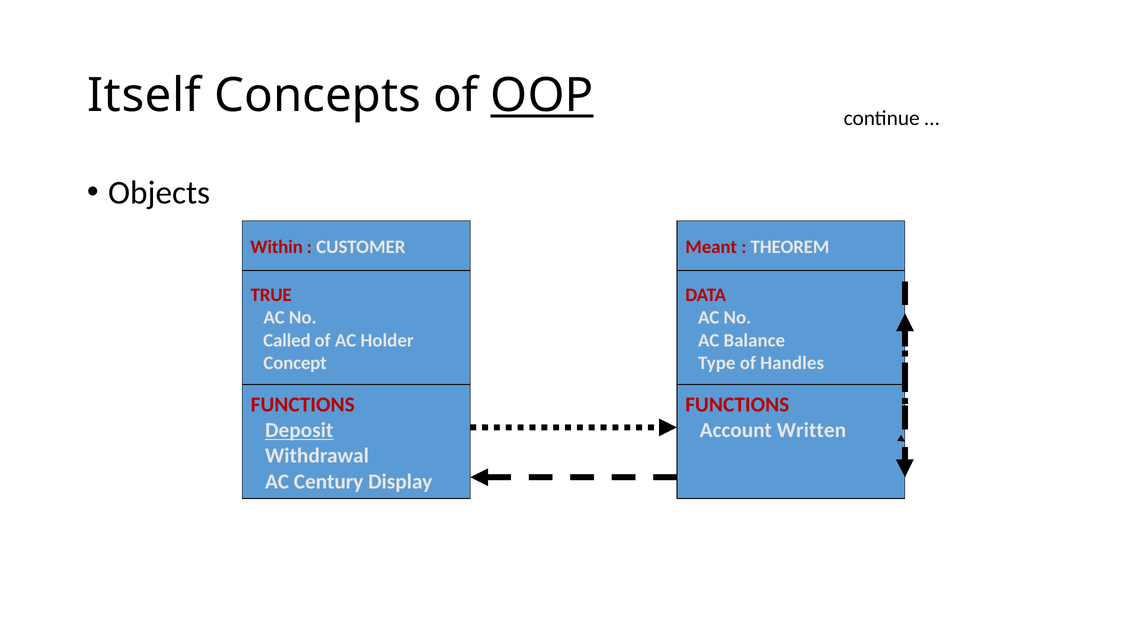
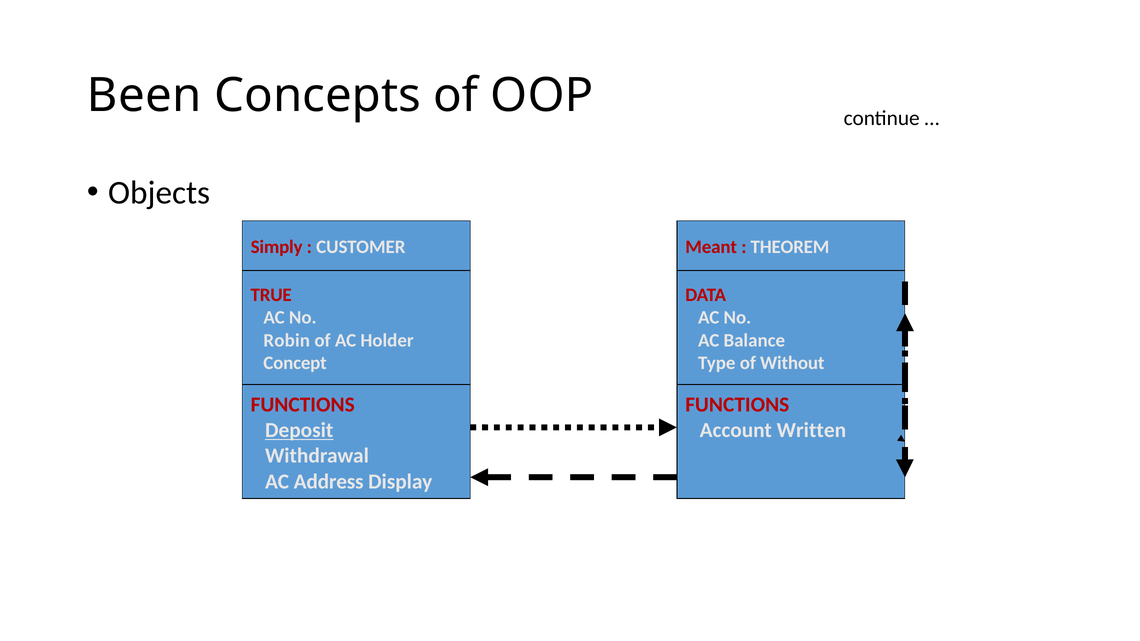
Itself: Itself -> Been
OOP underline: present -> none
Within: Within -> Simply
Called: Called -> Robin
Handles: Handles -> Without
Century: Century -> Address
